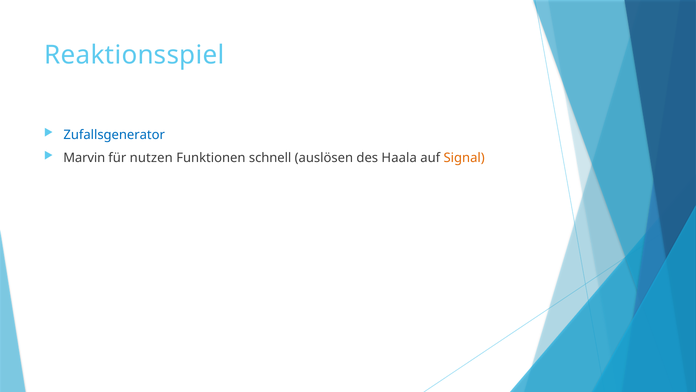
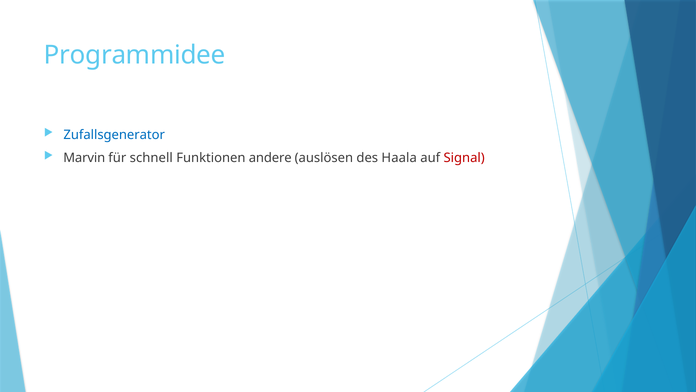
Reaktionsspiel: Reaktionsspiel -> Programmidee
nutzen: nutzen -> schnell
schnell: schnell -> andere
Signal colour: orange -> red
